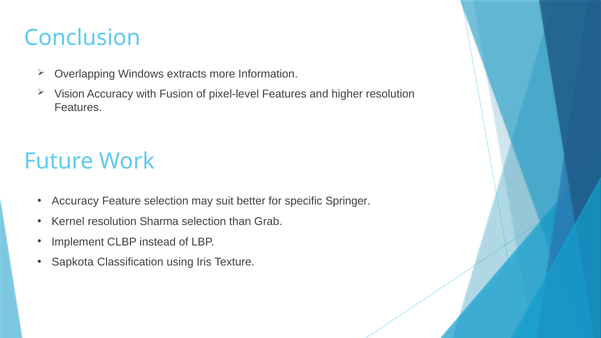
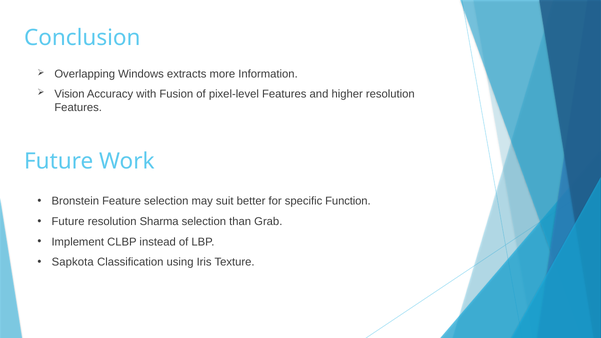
Accuracy at (75, 201): Accuracy -> Bronstein
Springer: Springer -> Function
Kernel at (68, 222): Kernel -> Future
